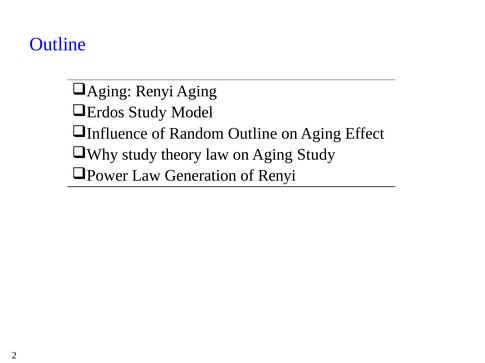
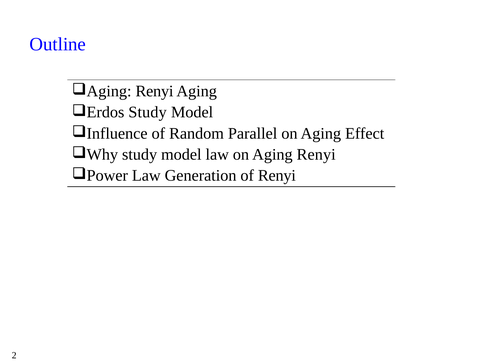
Random Outline: Outline -> Parallel
theory at (181, 155): theory -> model
Aging Study: Study -> Renyi
